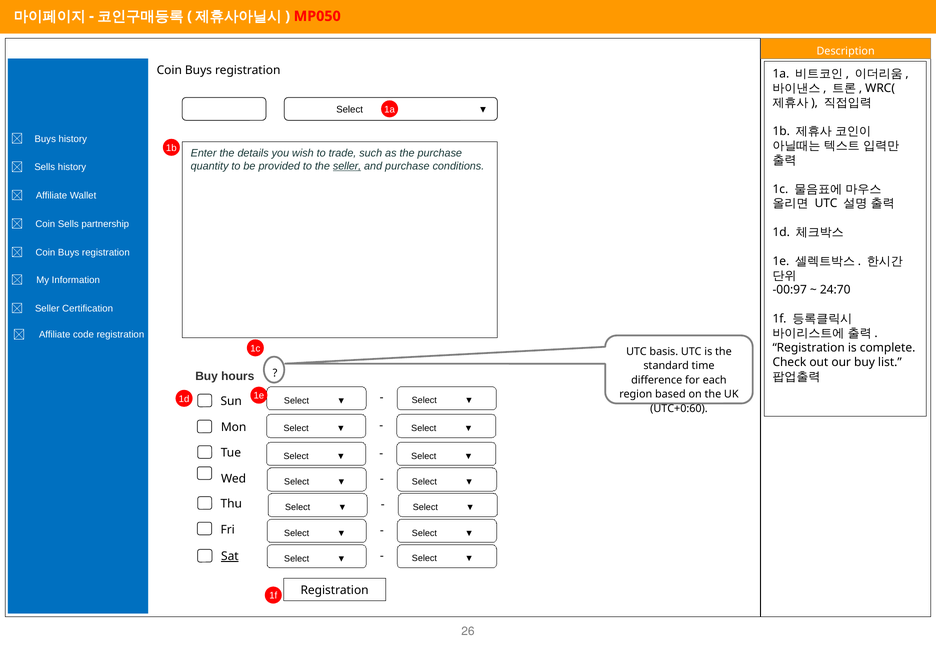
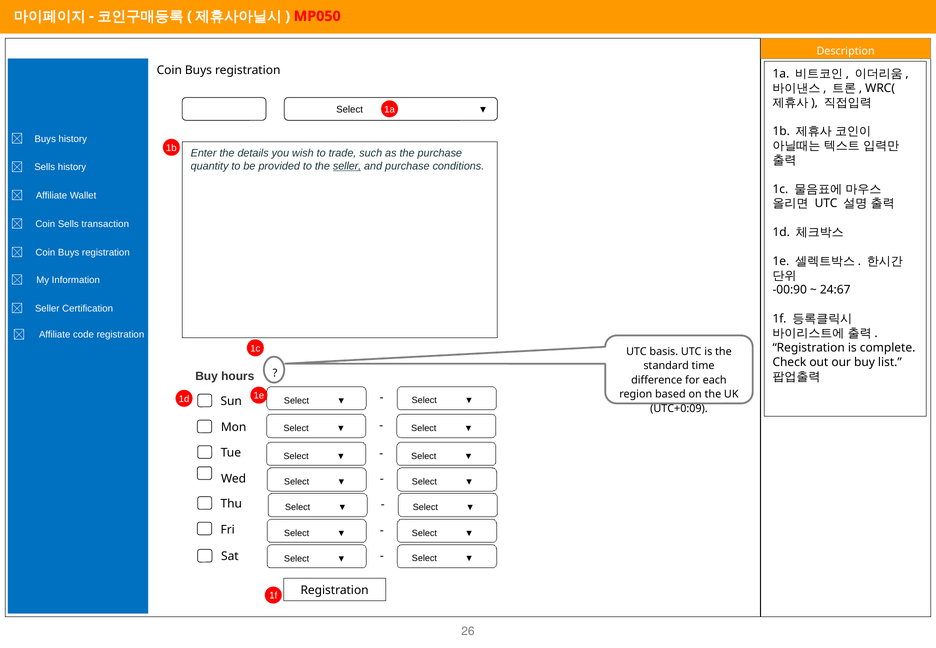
partnership: partnership -> transaction
-00:97: -00:97 -> -00:90
24:70: 24:70 -> 24:67
UTC+0:60: UTC+0:60 -> UTC+0:09
Sat underline: present -> none
